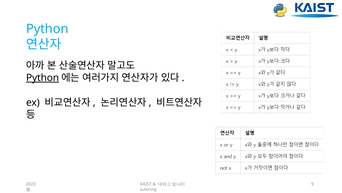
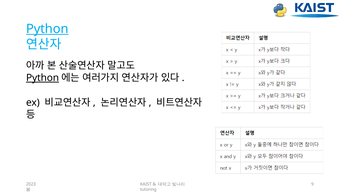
Python at (47, 29) underline: none -> present
